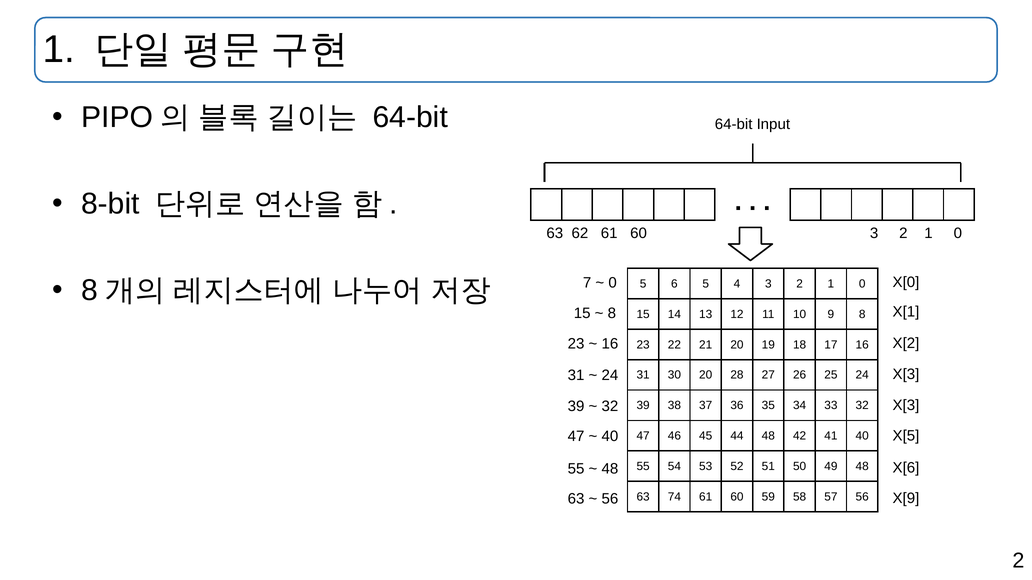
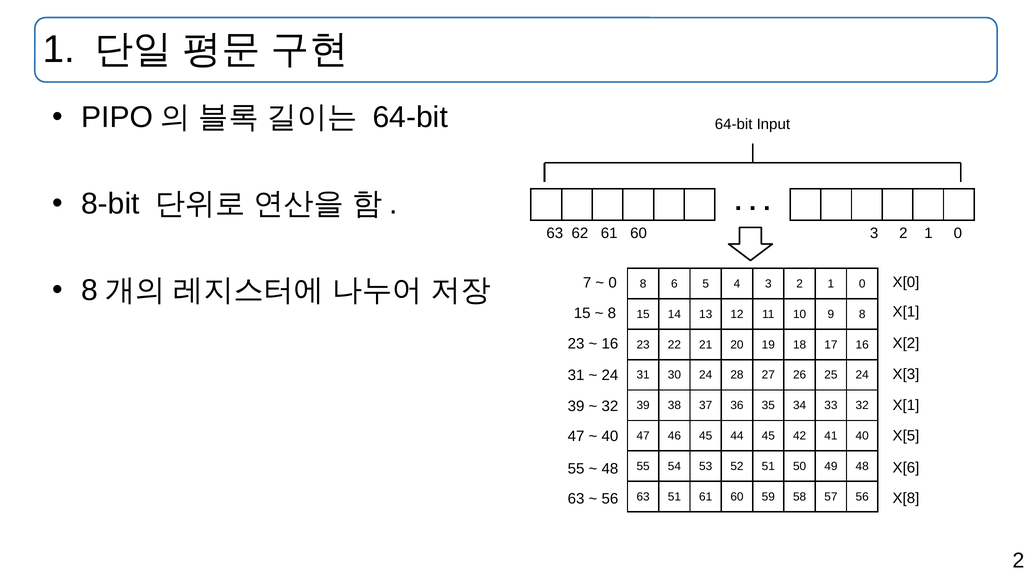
5 at (643, 284): 5 -> 8
30 20: 20 -> 24
X[3 at (906, 405): X[3 -> X[1
44 48: 48 -> 45
63 74: 74 -> 51
X[9: X[9 -> X[8
